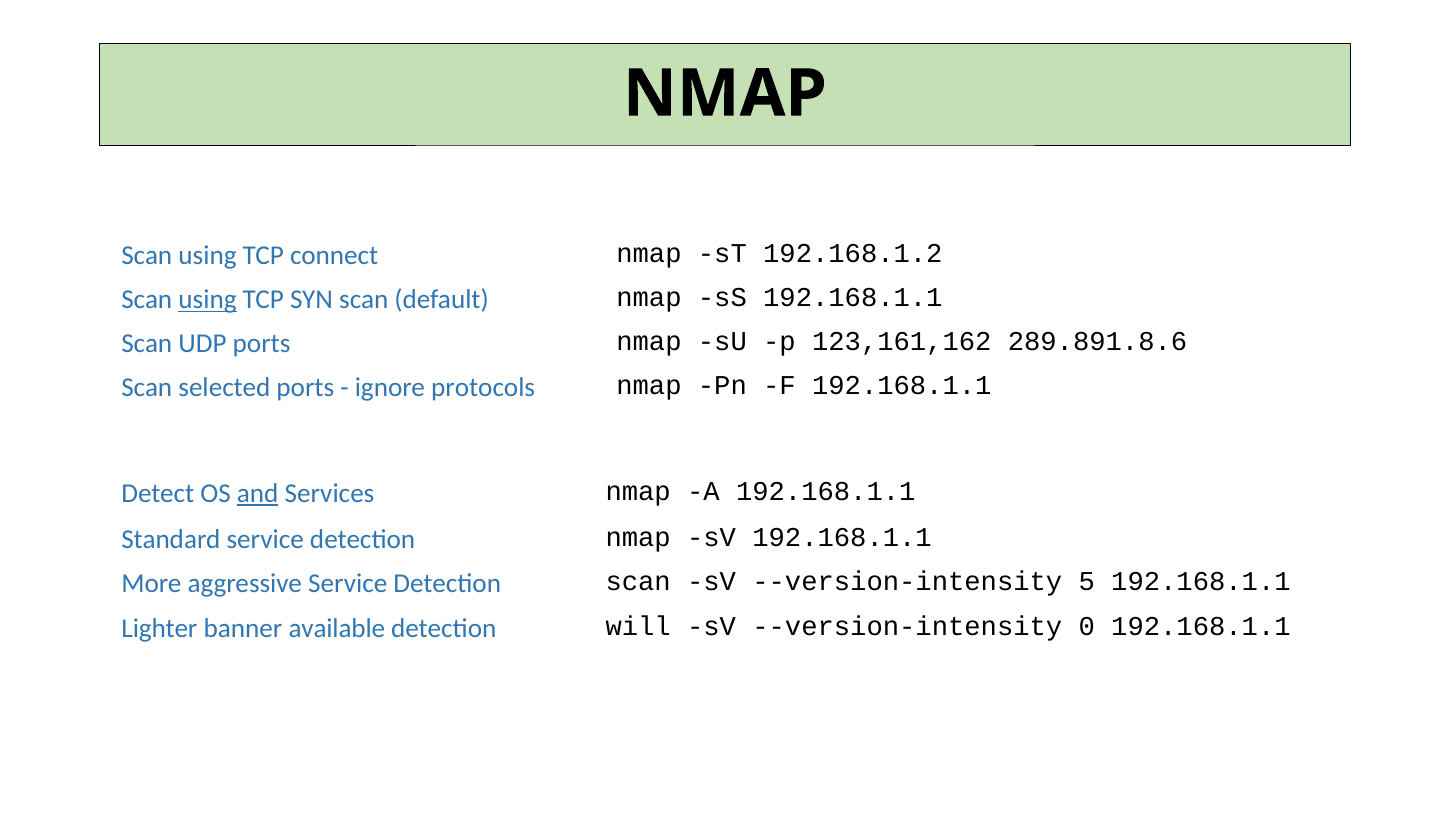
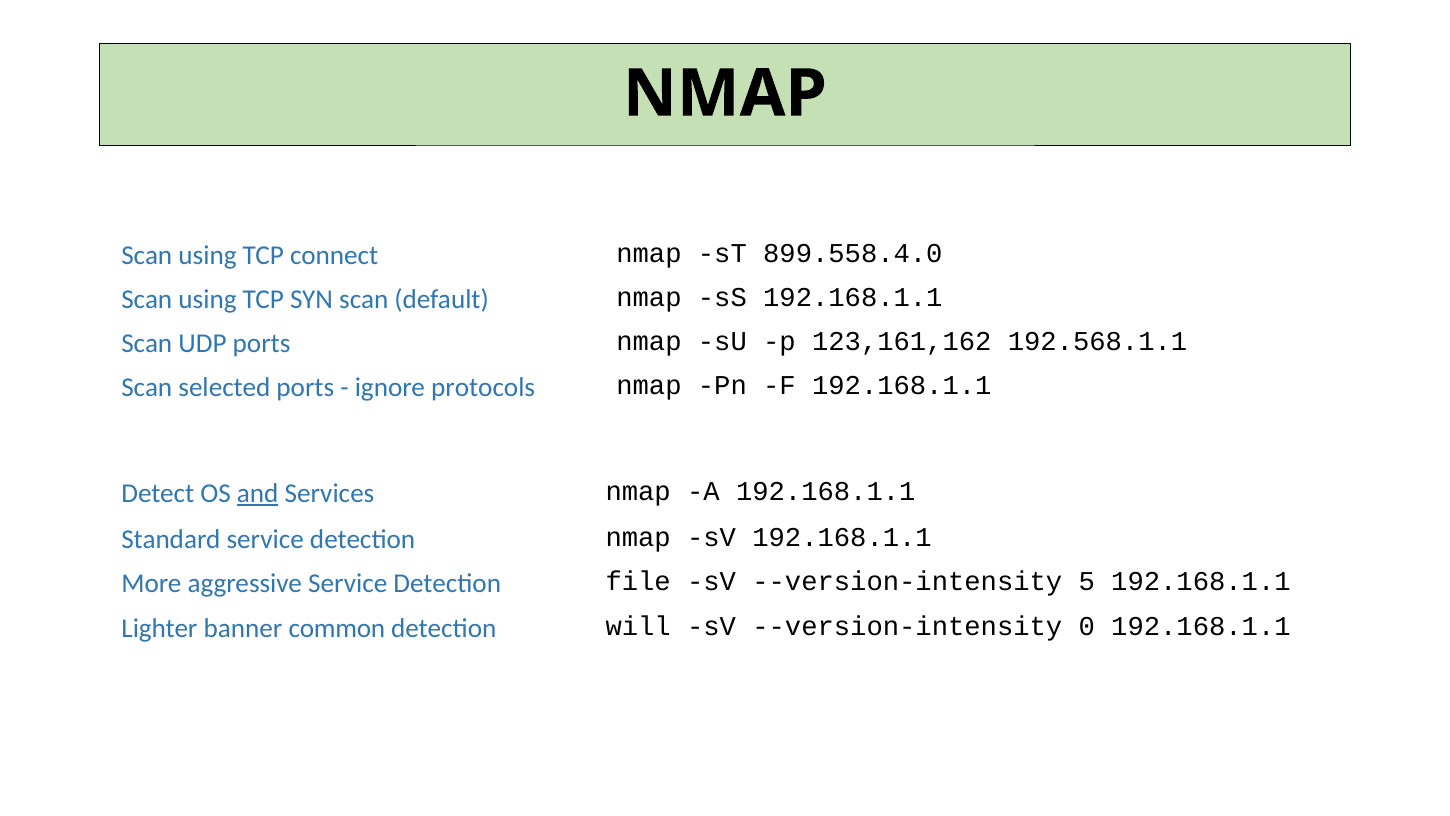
192.168.1.2: 192.168.1.2 -> 899.558.4.0
using at (207, 300) underline: present -> none
289.891.8.6: 289.891.8.6 -> 192.568.1.1
Detection scan: scan -> file
available: available -> common
